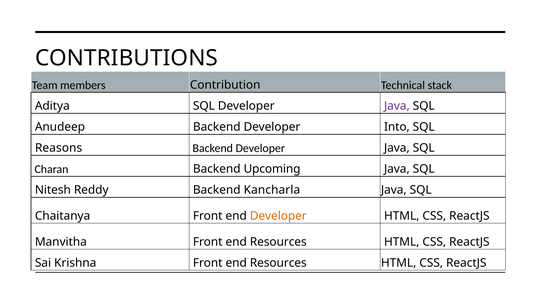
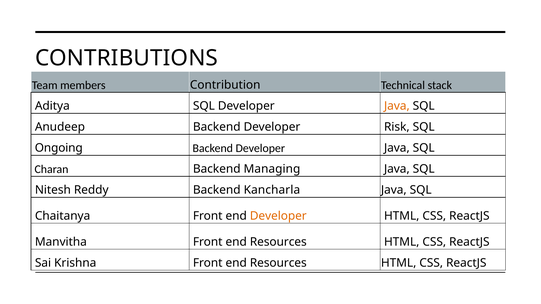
Java at (397, 106) colour: purple -> orange
Into: Into -> Risk
Reasons: Reasons -> Ongoing
Upcoming: Upcoming -> Managing
